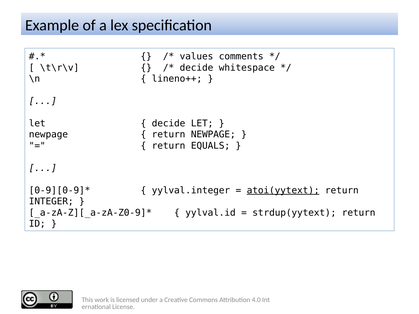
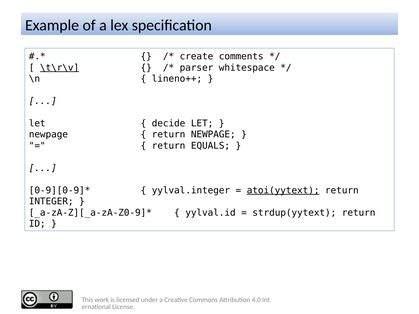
values: values -> create
\t\r\v underline: none -> present
decide at (196, 68): decide -> parser
